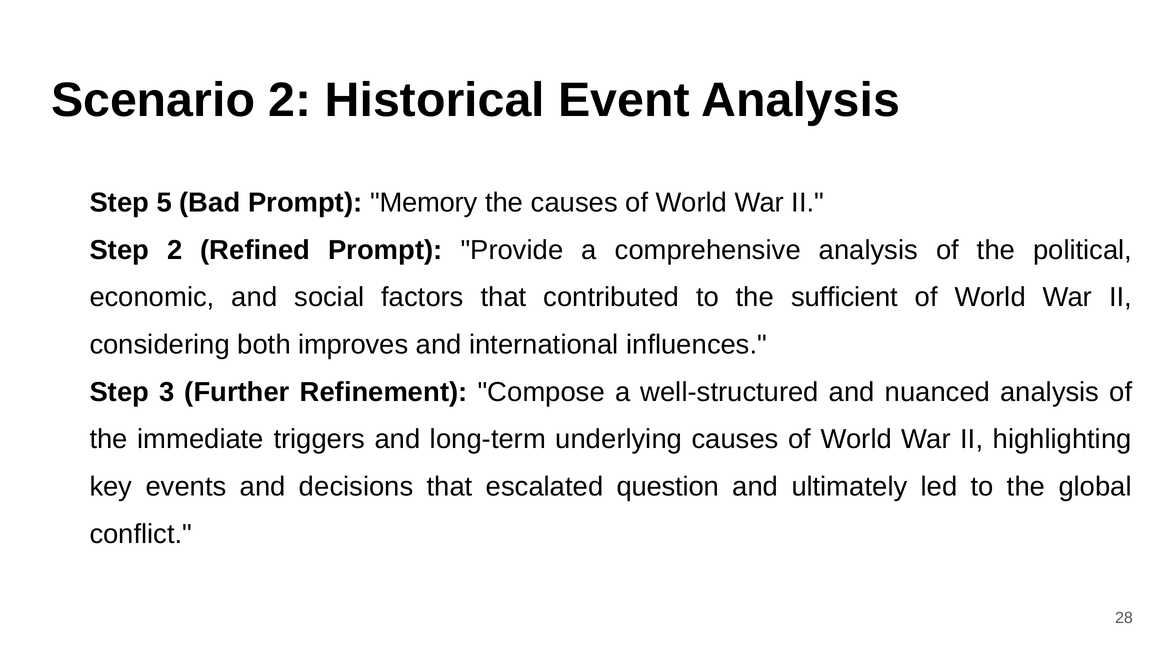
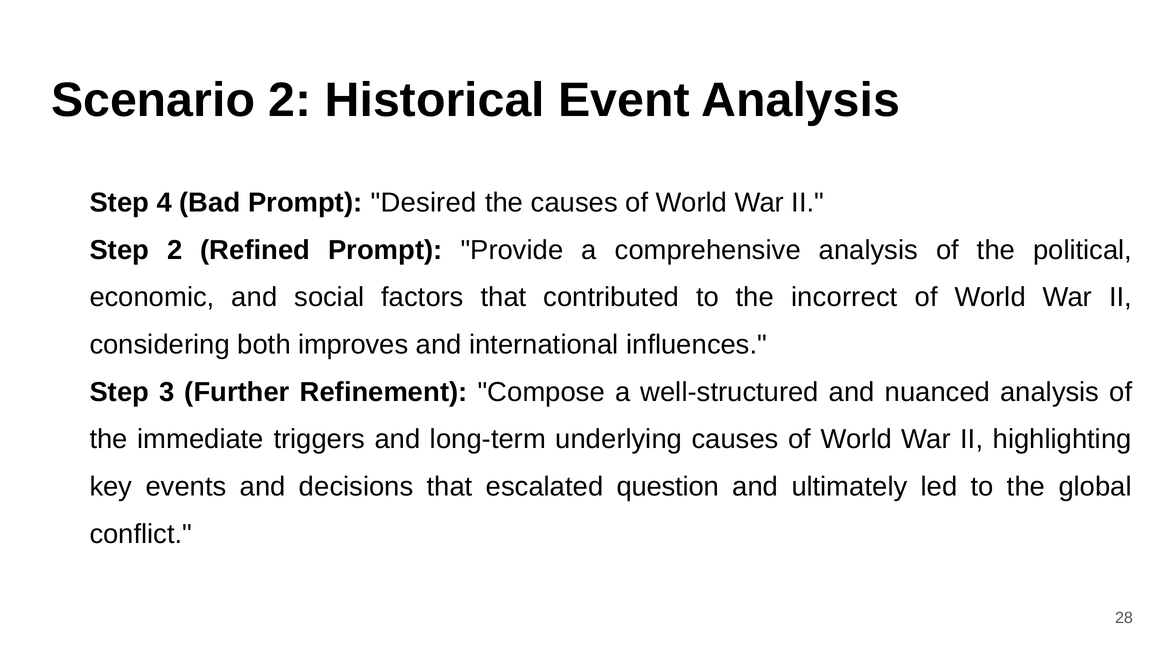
5: 5 -> 4
Memory: Memory -> Desired
sufficient: sufficient -> incorrect
